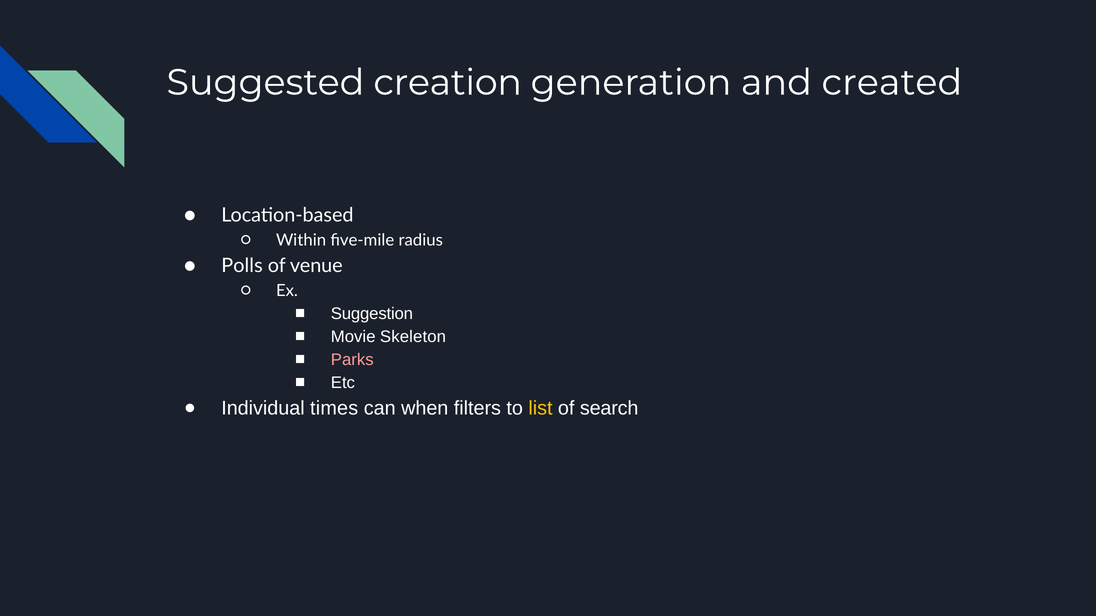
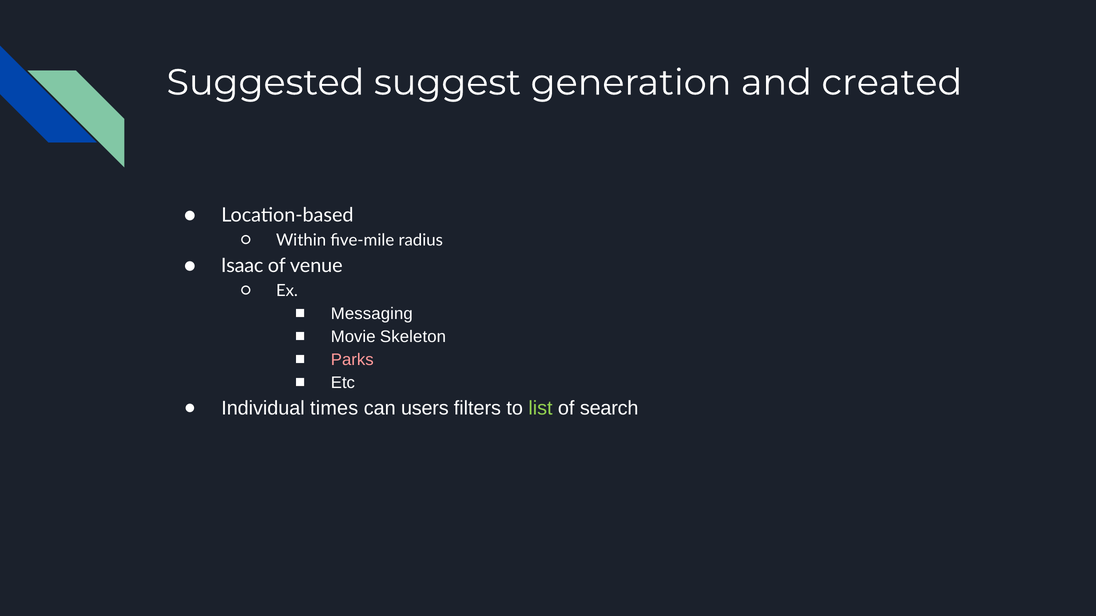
creation: creation -> suggest
Polls: Polls -> Isaac
Suggestion: Suggestion -> Messaging
when: when -> users
list colour: yellow -> light green
